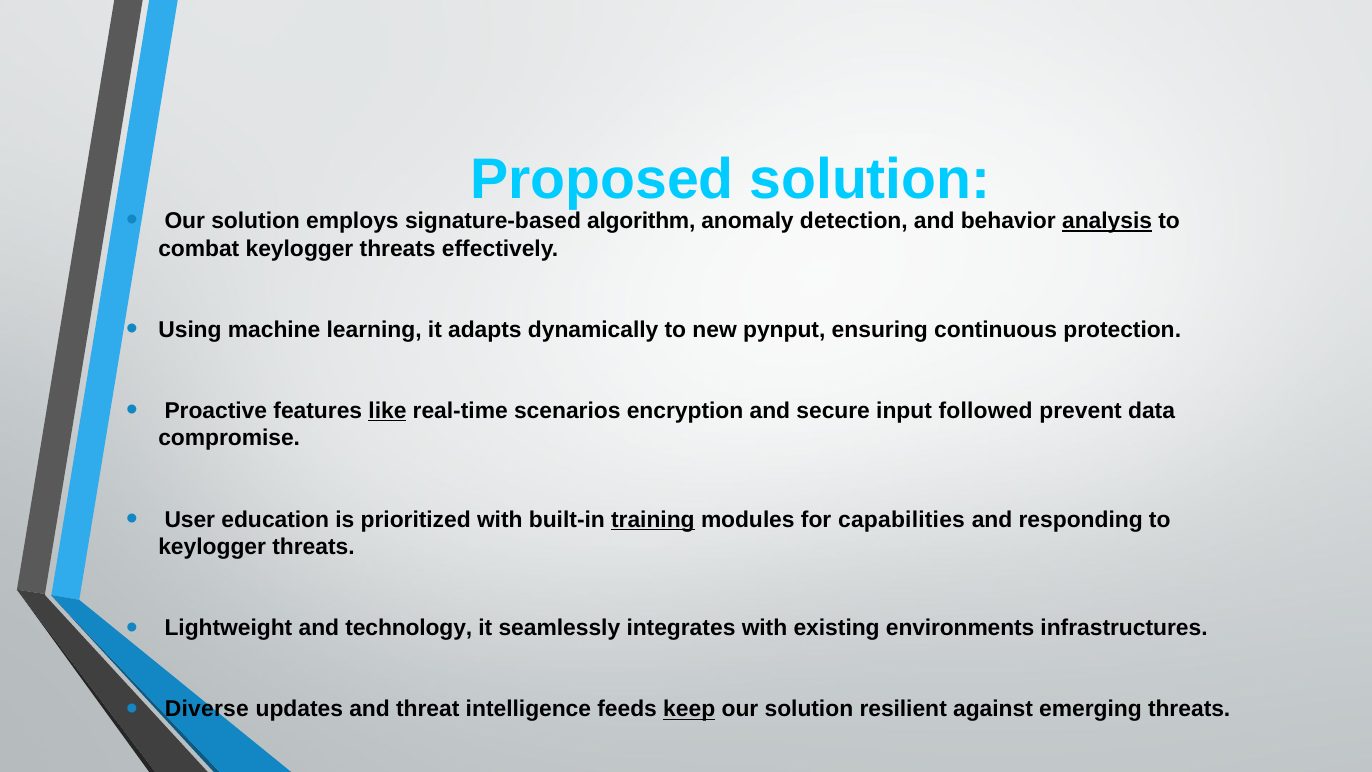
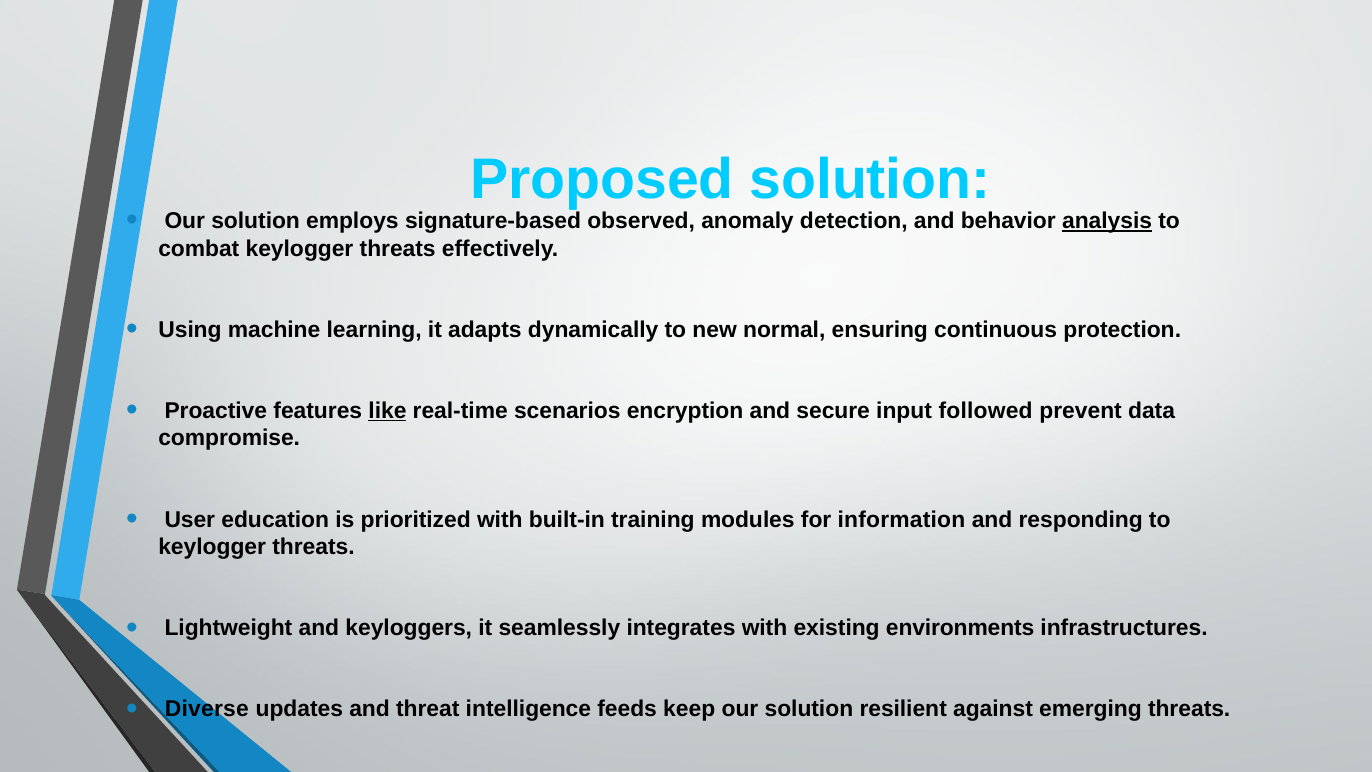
algorithm: algorithm -> observed
pynput: pynput -> normal
training underline: present -> none
capabilities: capabilities -> information
technology: technology -> keyloggers
keep underline: present -> none
